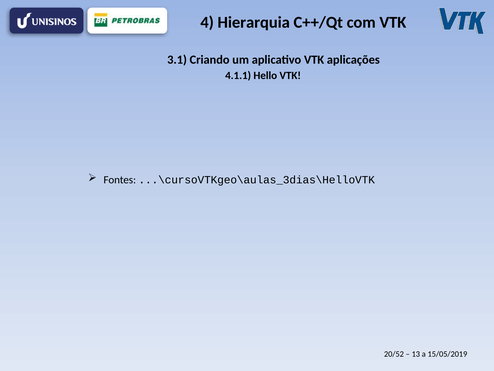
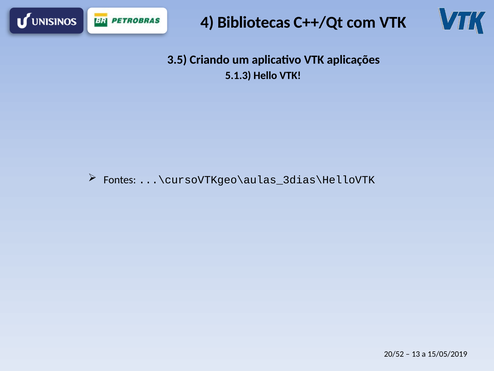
Hierarquia: Hierarquia -> Bibliotecas
3.1: 3.1 -> 3.5
4.1.1: 4.1.1 -> 5.1.3
